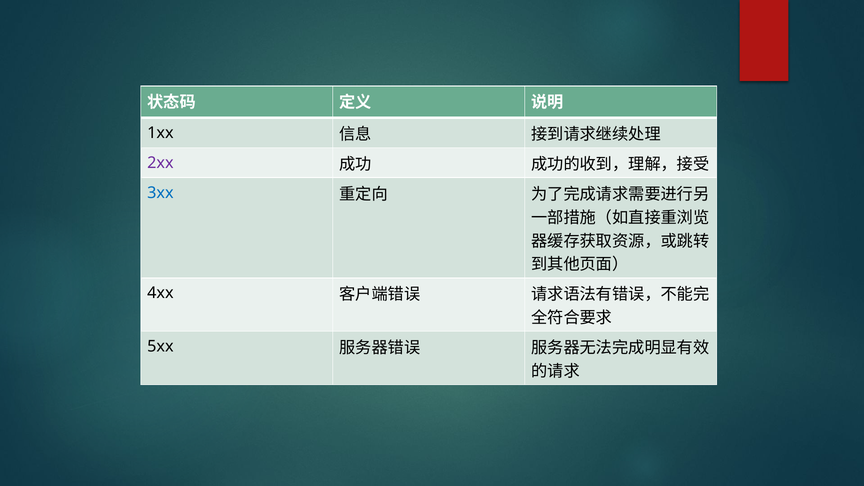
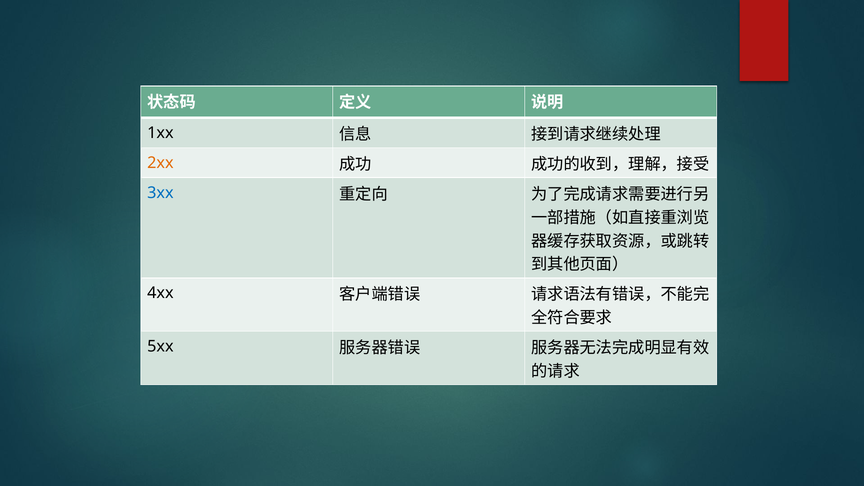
2xx colour: purple -> orange
